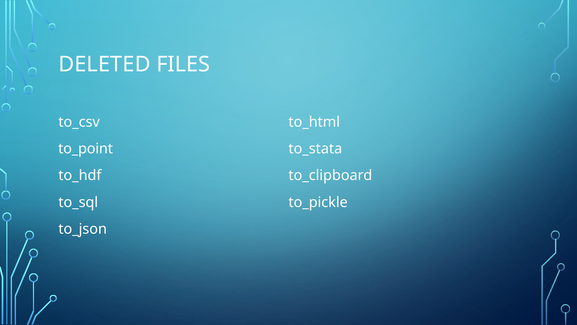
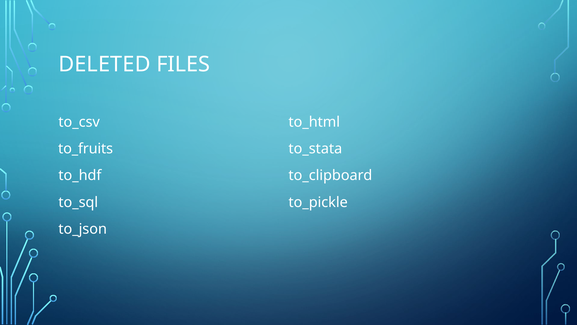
to_point: to_point -> to_fruits
